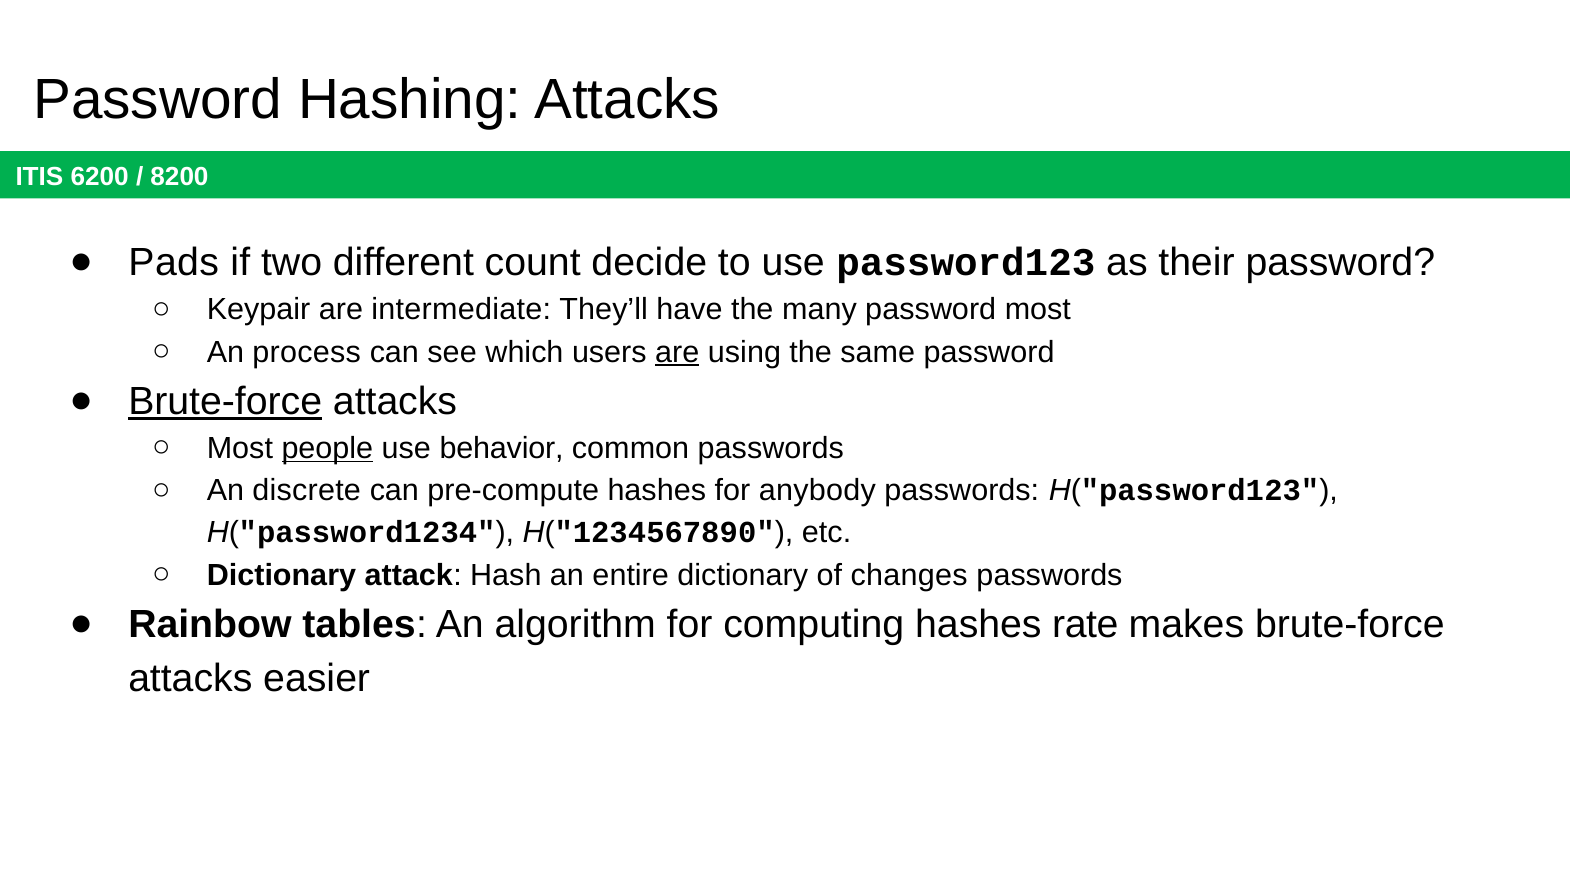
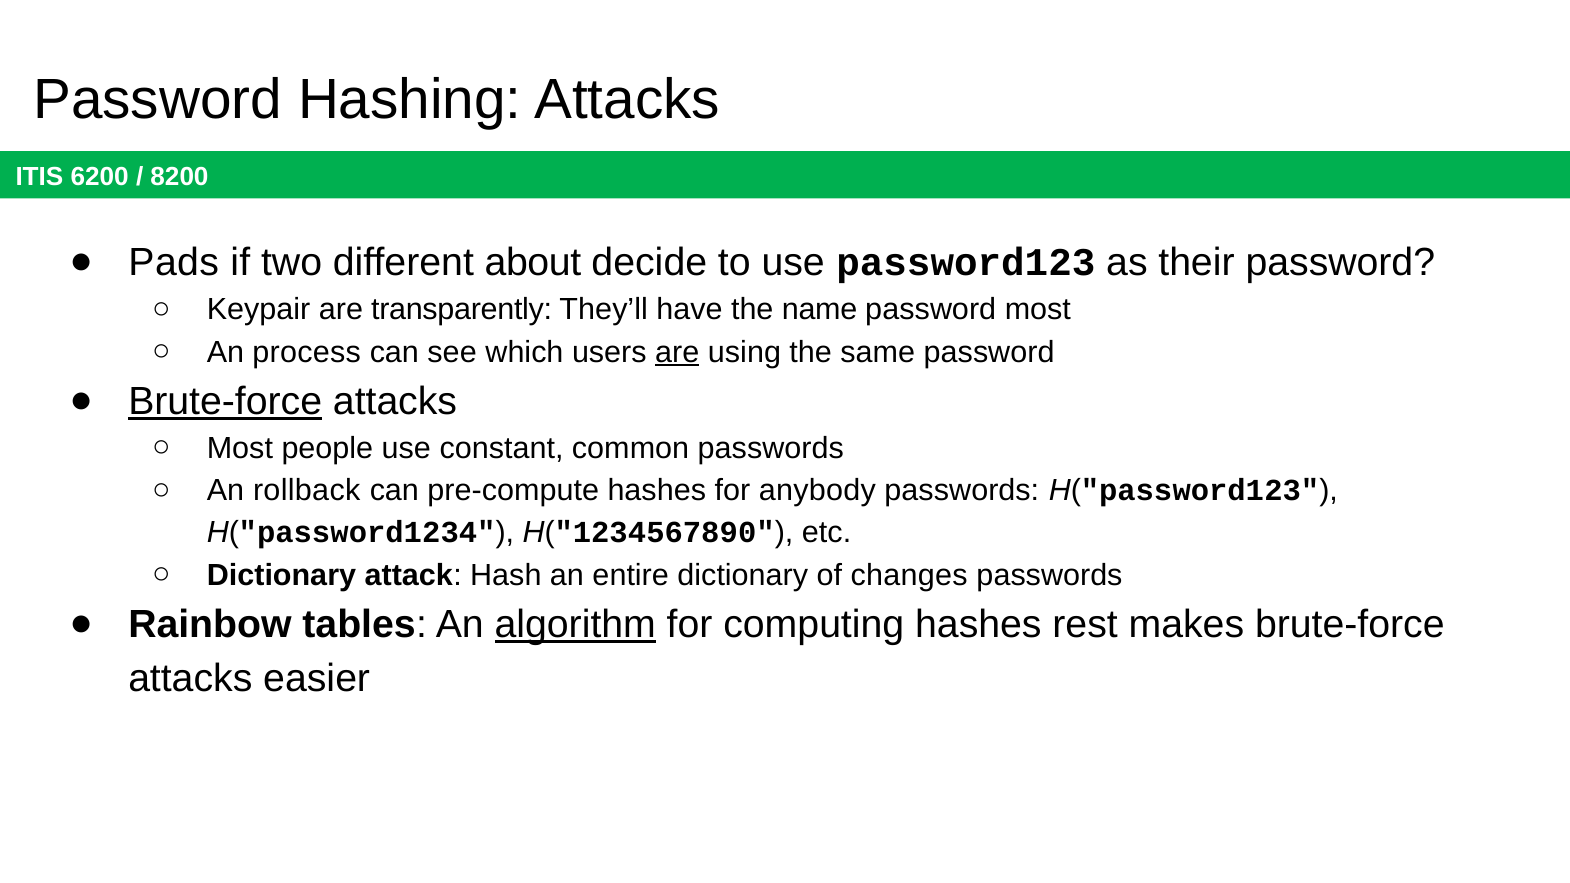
count: count -> about
intermediate: intermediate -> transparently
many: many -> name
people underline: present -> none
behavior: behavior -> constant
discrete: discrete -> rollback
algorithm underline: none -> present
rate: rate -> rest
